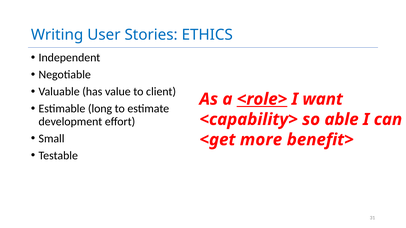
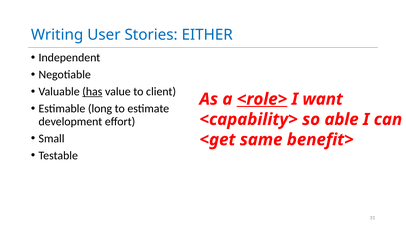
ETHICS: ETHICS -> EITHER
has underline: none -> present
more: more -> same
